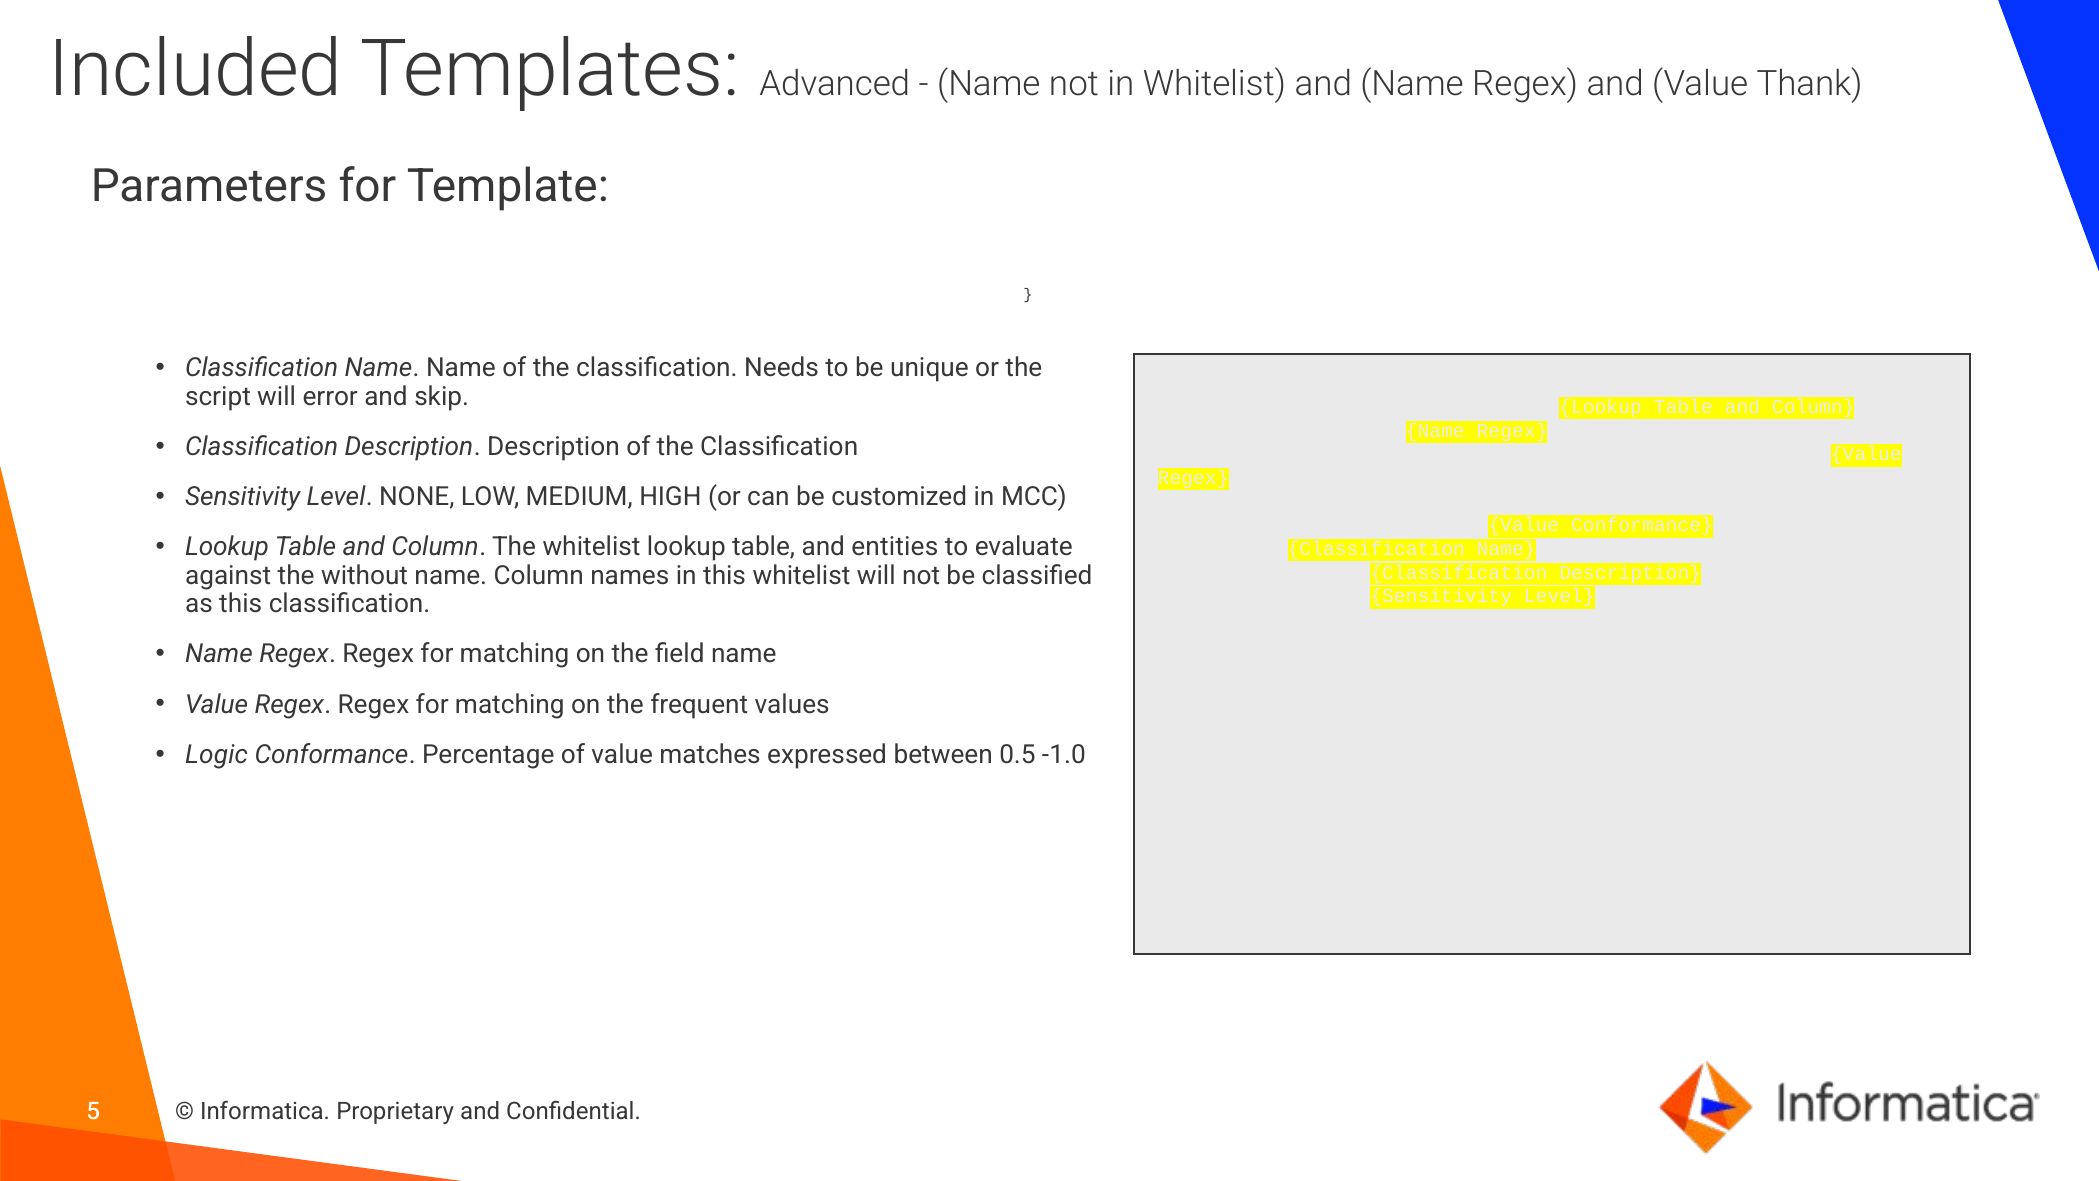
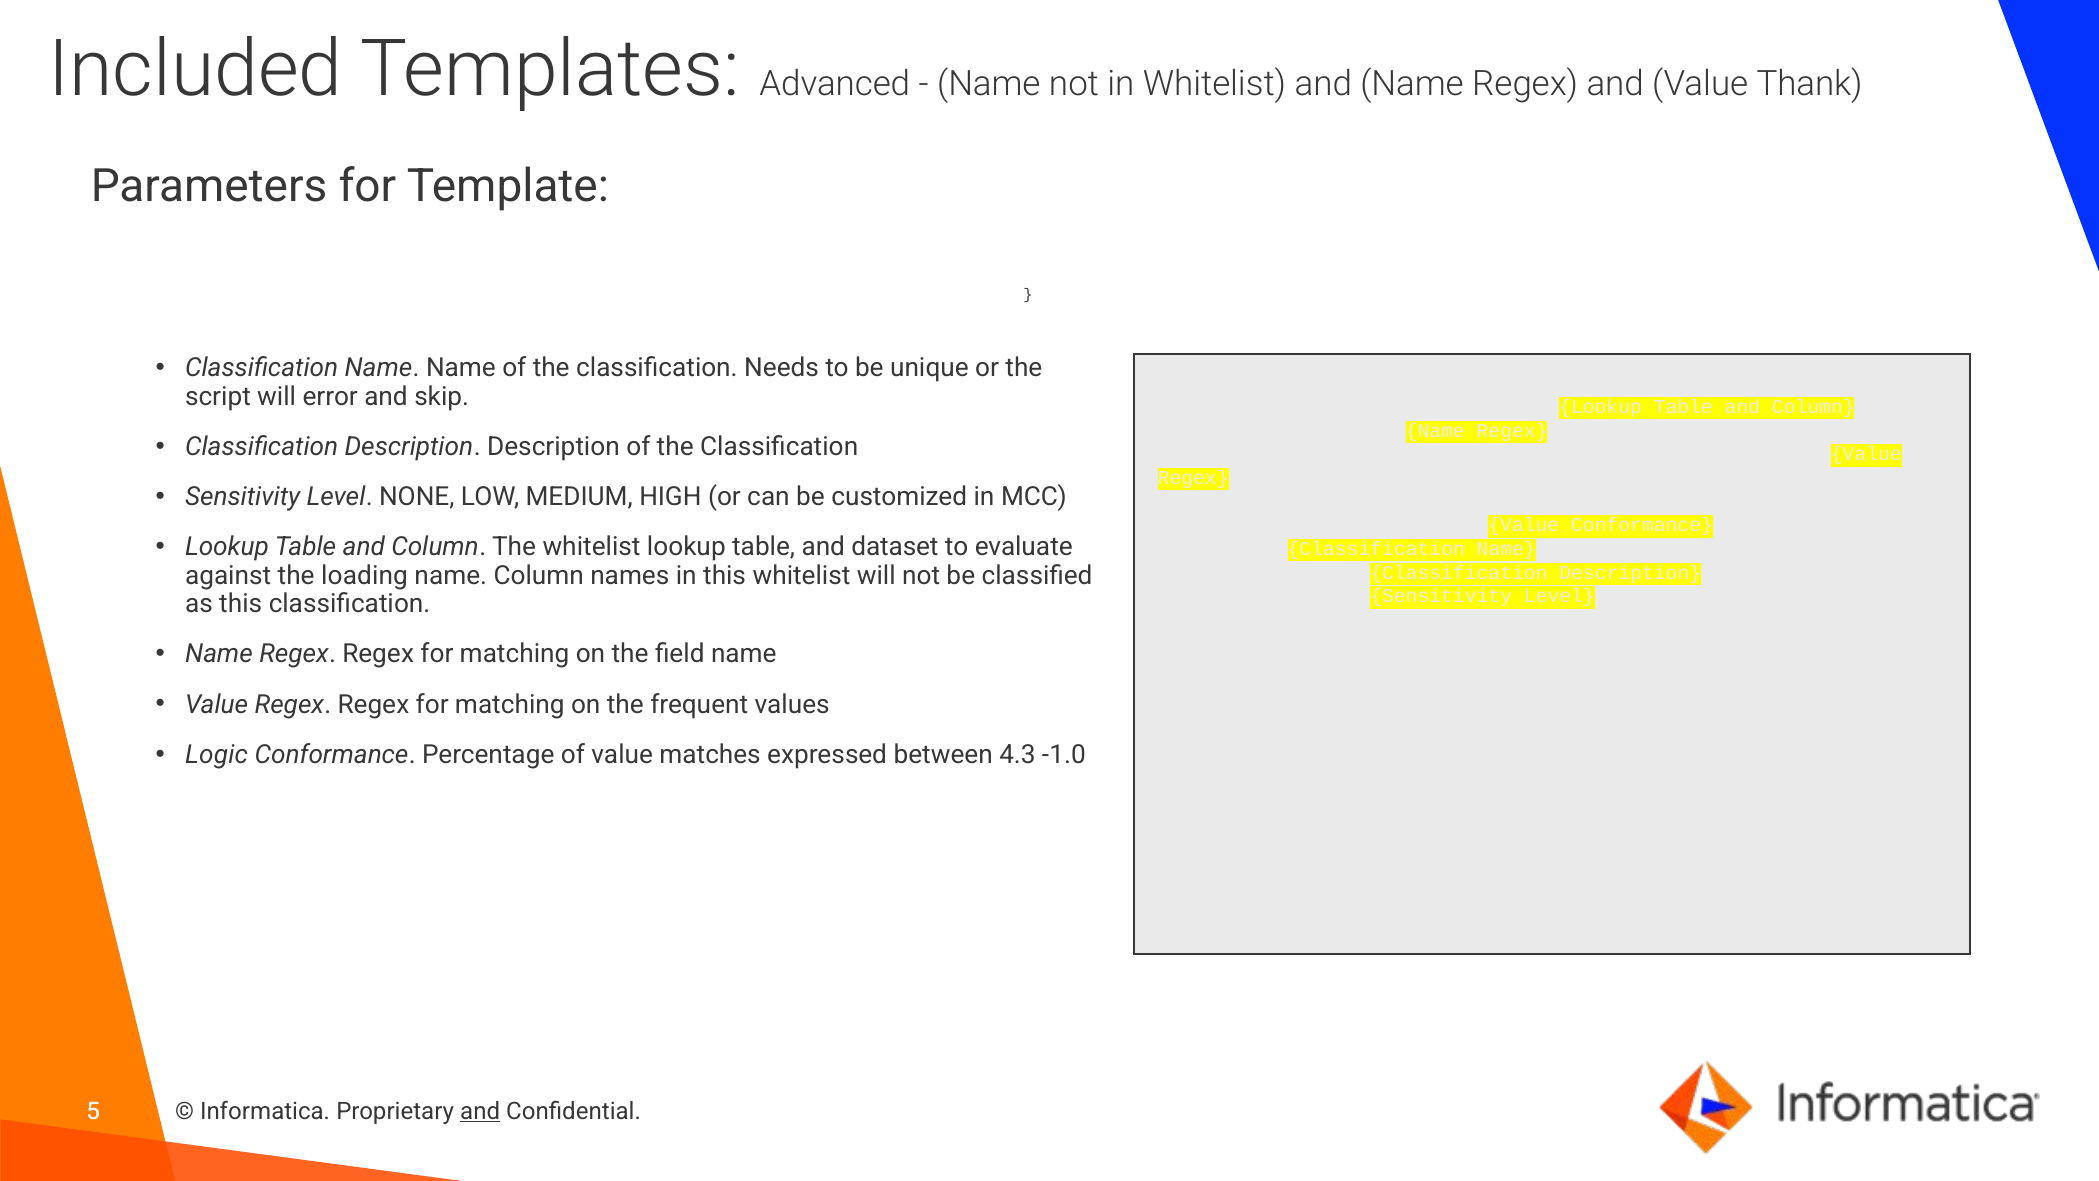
entities: entities -> dataset
without: without -> loading
0.5: 0.5 -> 4.3
and at (480, 1111) underline: none -> present
